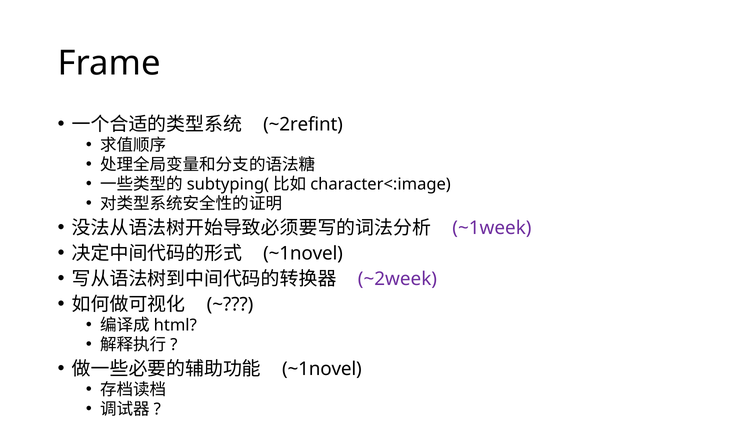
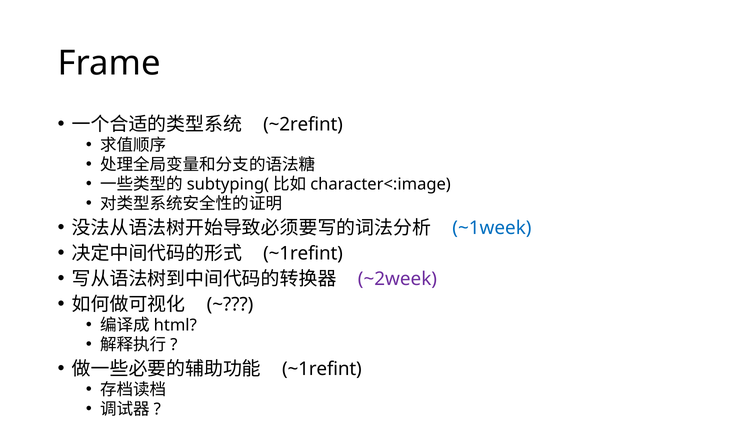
~1week colour: purple -> blue
~1novel at (303, 254): ~1novel -> ~1refint
~1novel at (322, 369): ~1novel -> ~1refint
